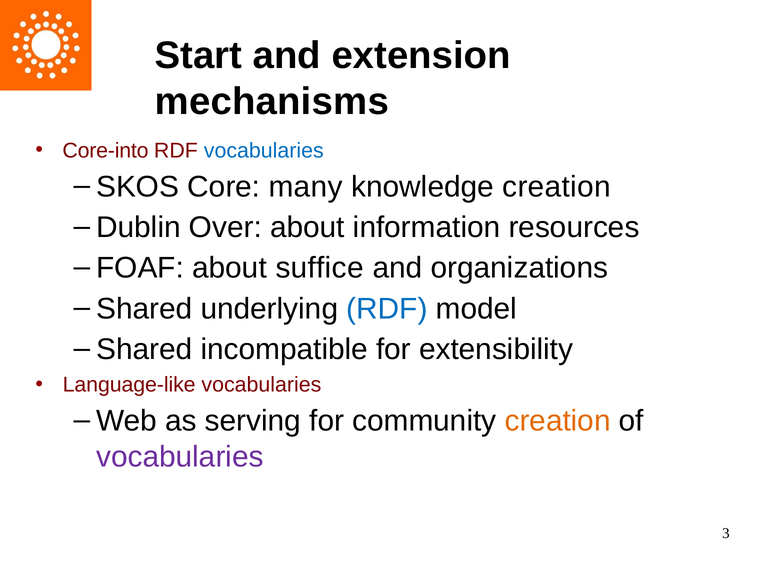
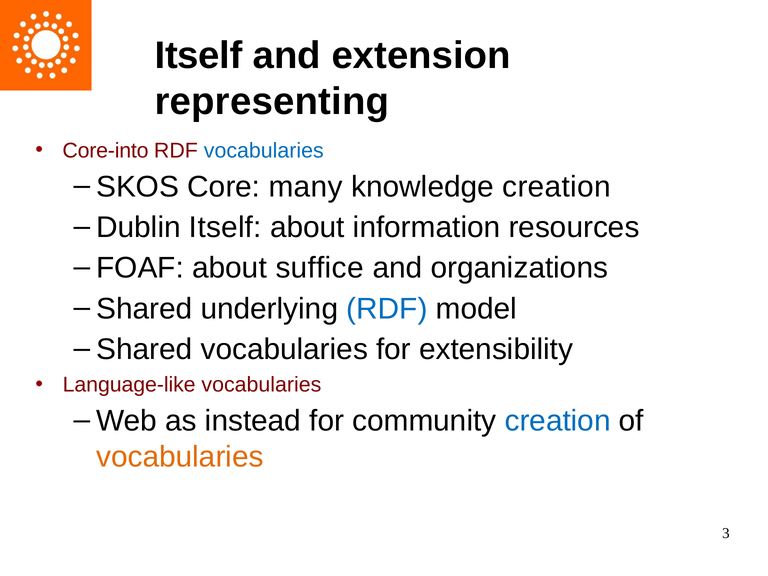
Start at (198, 56): Start -> Itself
mechanisms: mechanisms -> representing
Dublin Over: Over -> Itself
Shared incompatible: incompatible -> vocabularies
serving: serving -> instead
creation at (558, 421) colour: orange -> blue
vocabularies at (180, 457) colour: purple -> orange
